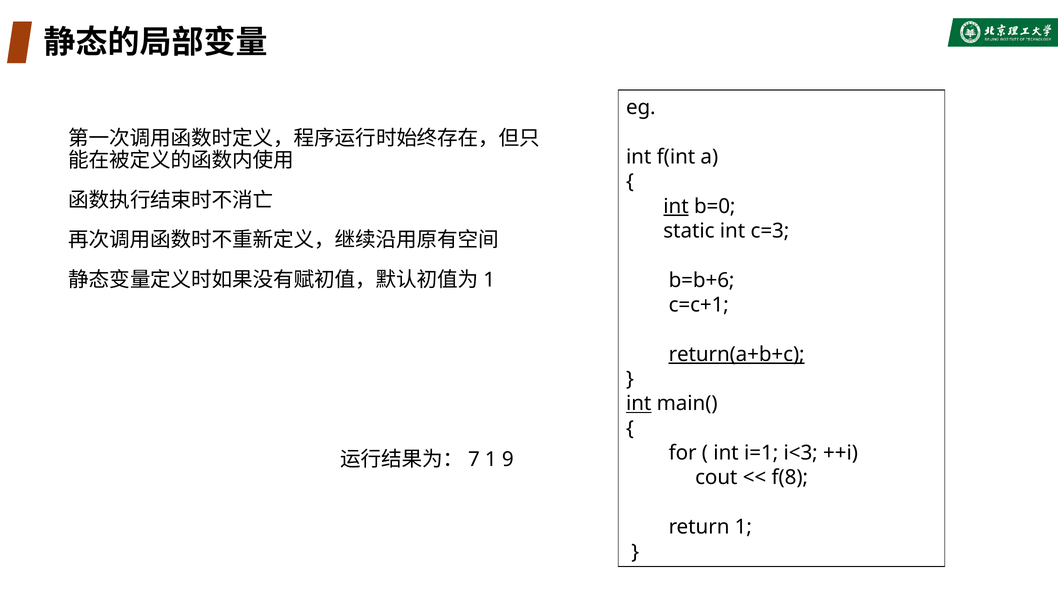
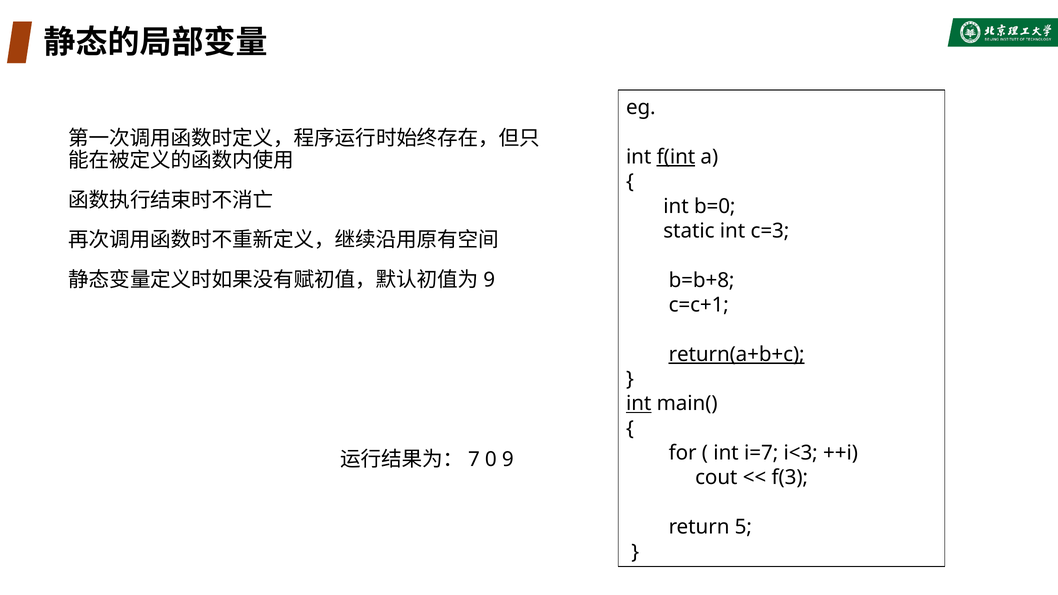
f(int underline: none -> present
int at (676, 206) underline: present -> none
1 at (489, 280): 1 -> 9
b=b+6: b=b+6 -> b=b+8
i=1: i=1 -> i=7
1 at (491, 460): 1 -> 0
f(8: f(8 -> f(3
return 1: 1 -> 5
